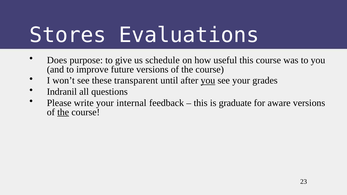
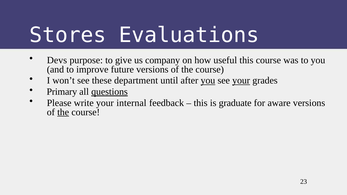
Does: Does -> Devs
schedule: schedule -> company
transparent: transparent -> department
your at (241, 81) underline: none -> present
Indranil: Indranil -> Primary
questions underline: none -> present
